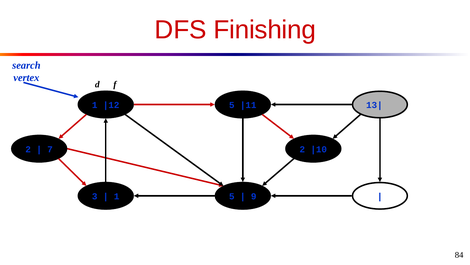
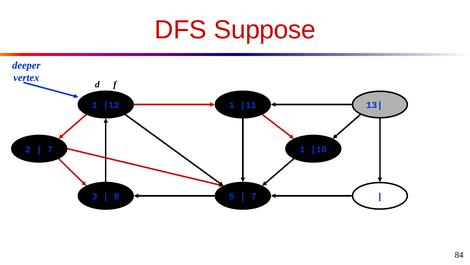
Finishing: Finishing -> Suppose
search: search -> deeper
5 at (232, 105): 5 -> 1
7 2: 2 -> 1
1 at (117, 196): 1 -> 9
9 at (254, 196): 9 -> 7
